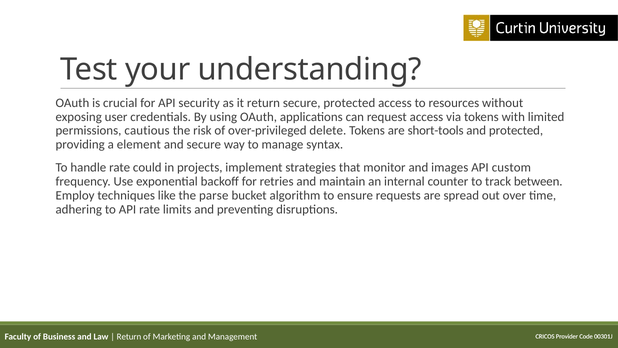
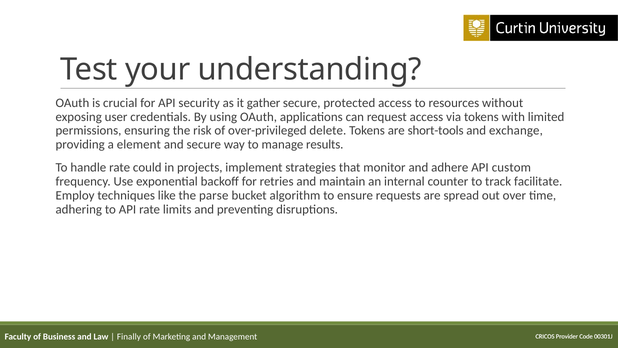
it return: return -> gather
cautious: cautious -> ensuring
and protected: protected -> exchange
syntax: syntax -> results
images: images -> adhere
between: between -> facilitate
Return at (129, 337): Return -> Finally
